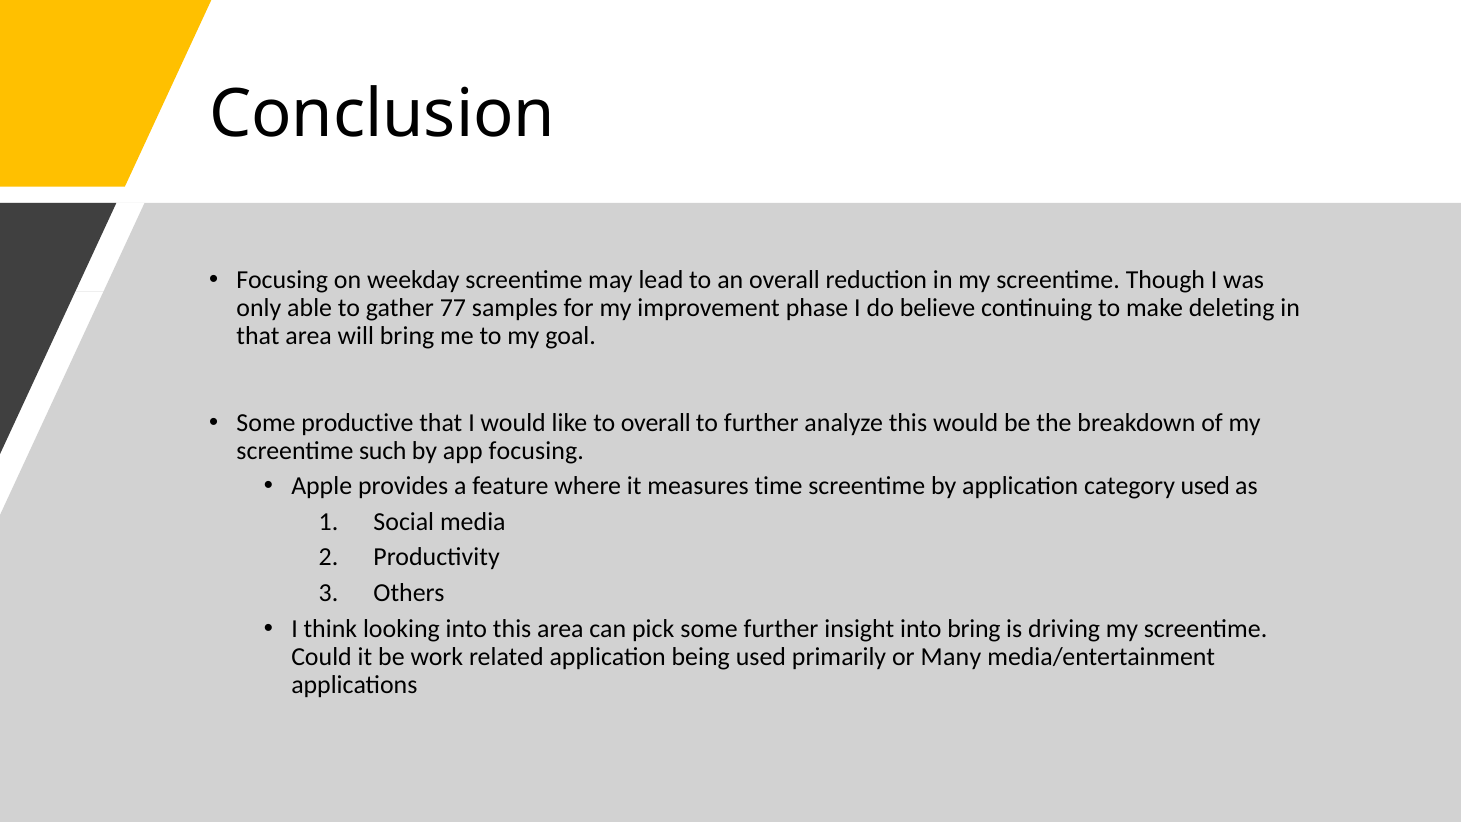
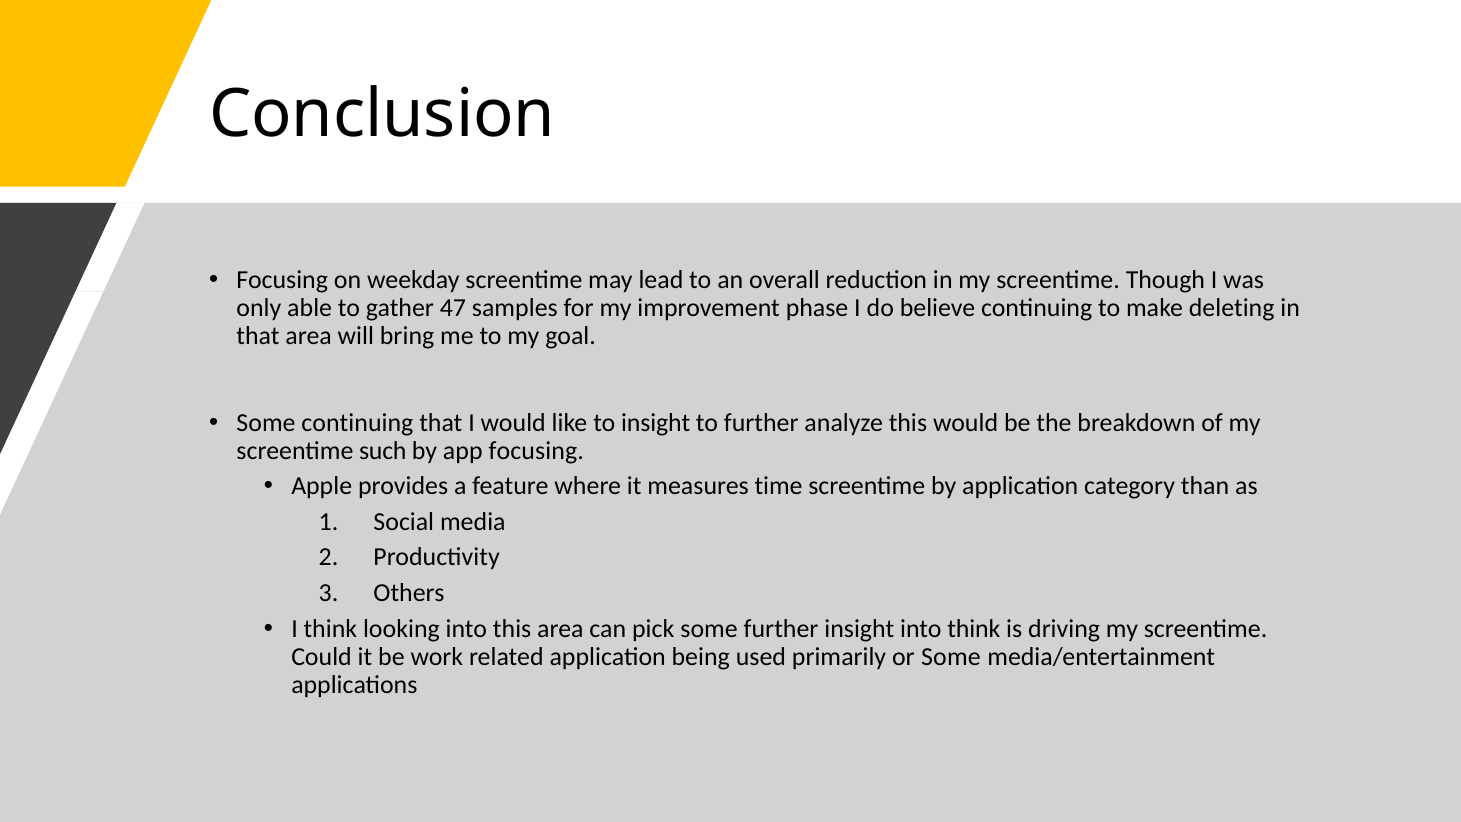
77: 77 -> 47
Some productive: productive -> continuing
to overall: overall -> insight
category used: used -> than
into bring: bring -> think
or Many: Many -> Some
